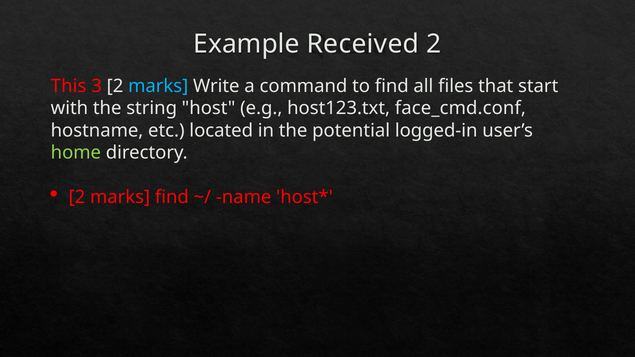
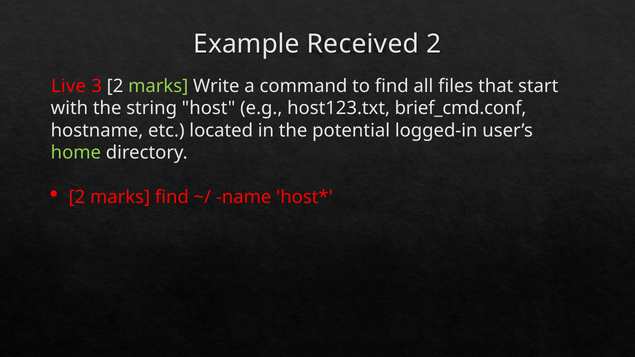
This: This -> Live
marks at (158, 86) colour: light blue -> light green
face_cmd.conf: face_cmd.conf -> brief_cmd.conf
